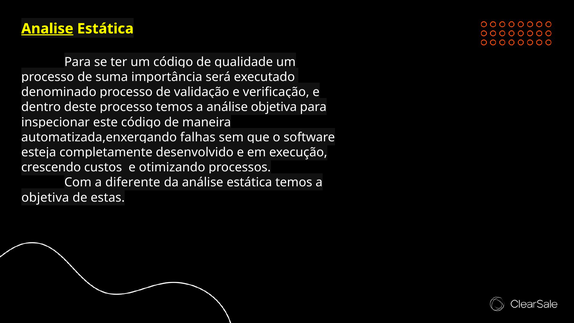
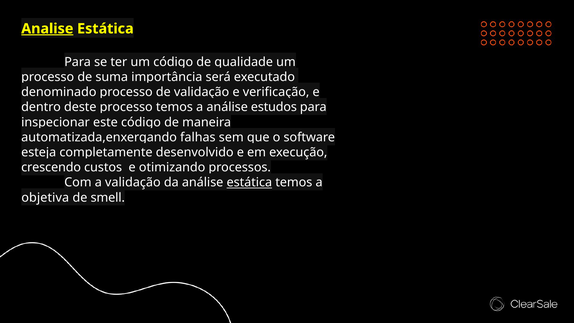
objetiva at (274, 107): objetiva -> estudos
diferente at (133, 182): diferente -> validação
estática at (249, 182) underline: none -> present
estas: estas -> smell
